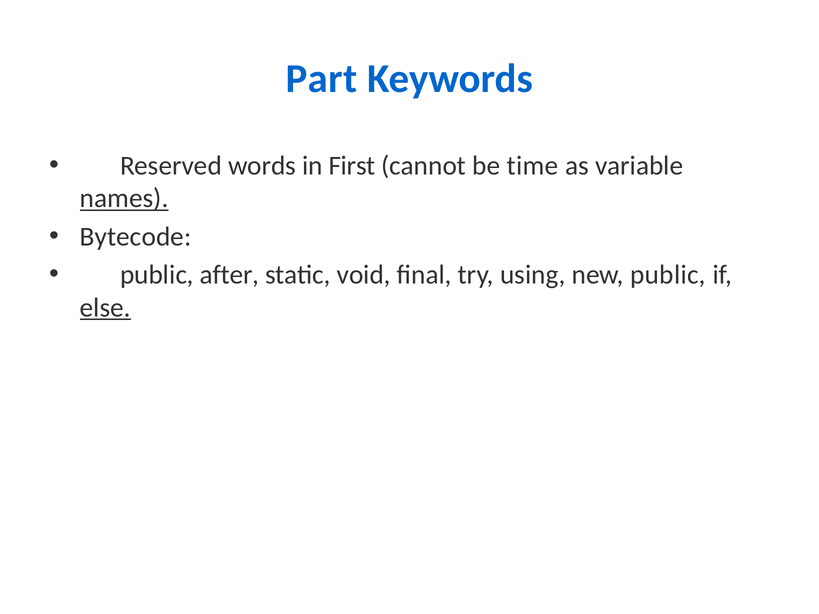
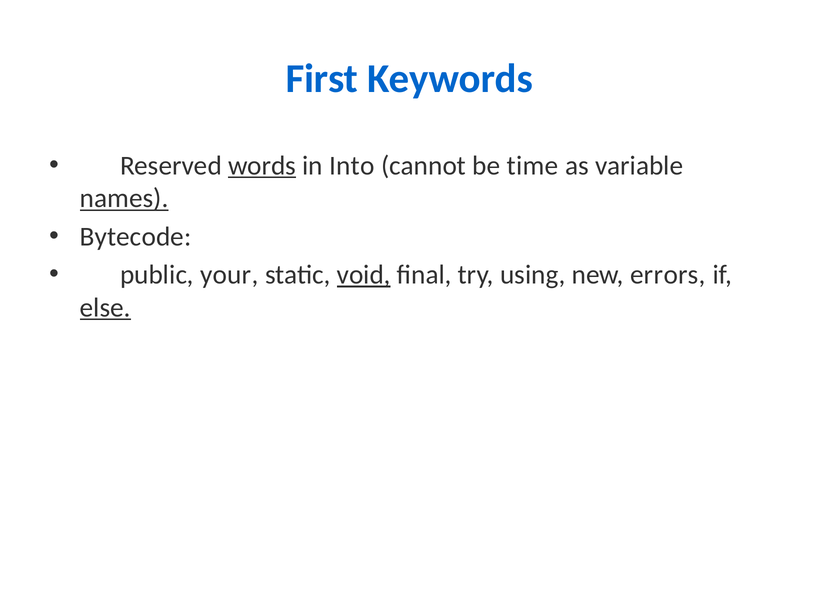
Part: Part -> First
words underline: none -> present
First: First -> Into
after: after -> your
void underline: none -> present
public: public -> errors
